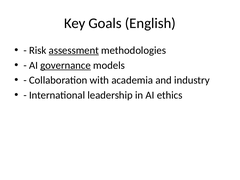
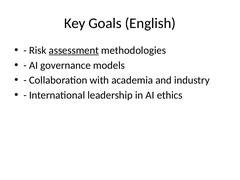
governance underline: present -> none
